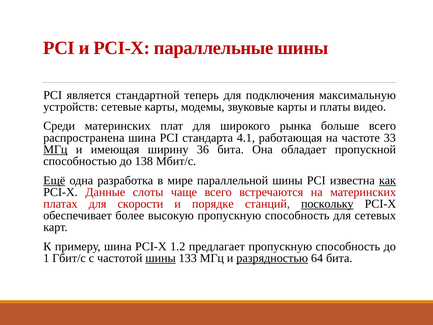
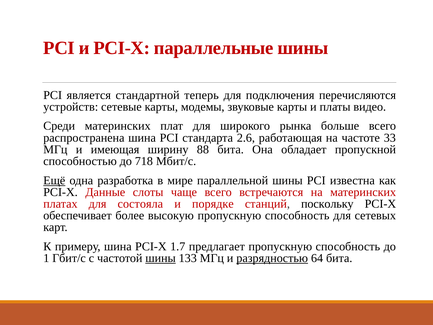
максимальную: максимальную -> перечисляются
4.1: 4.1 -> 2.6
МГц at (55, 149) underline: present -> none
36: 36 -> 88
138: 138 -> 718
как underline: present -> none
скорости: скорости -> состояла
поскольку underline: present -> none
1.2: 1.2 -> 1.7
